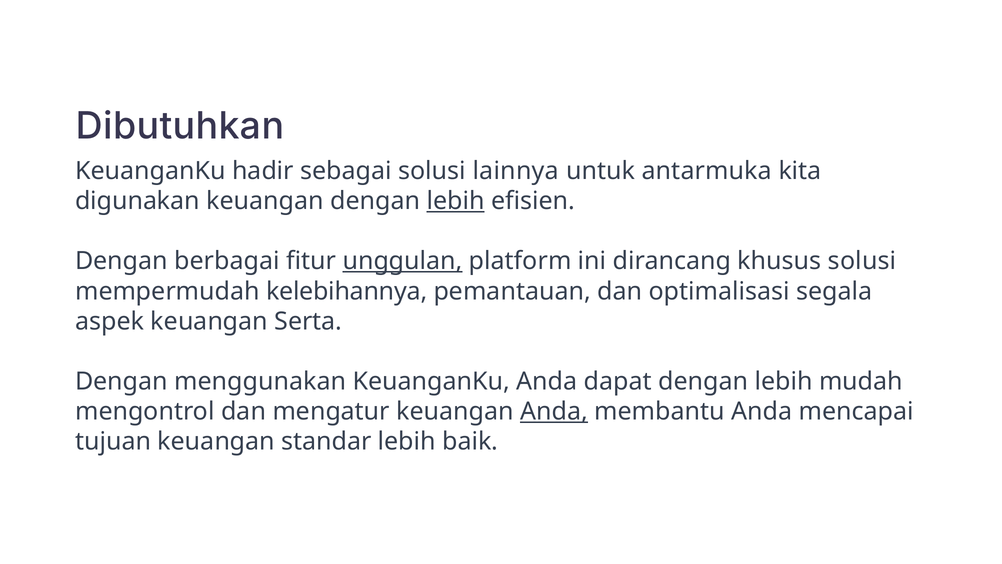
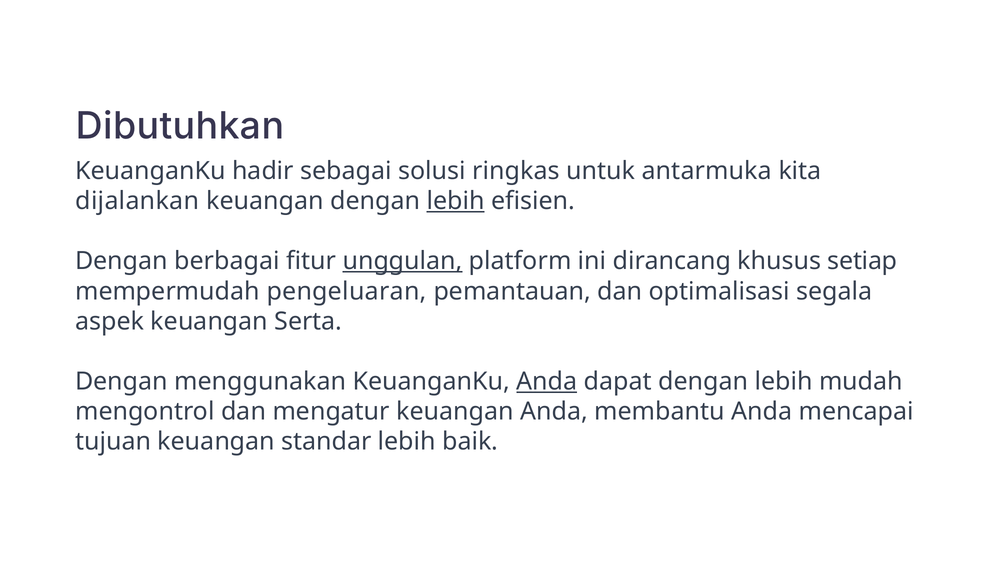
lainnya: lainnya -> ringkas
digunakan: digunakan -> dijalankan
khusus solusi: solusi -> setiap
kelebihannya: kelebihannya -> pengeluaran
Anda at (547, 381) underline: none -> present
Anda at (554, 411) underline: present -> none
